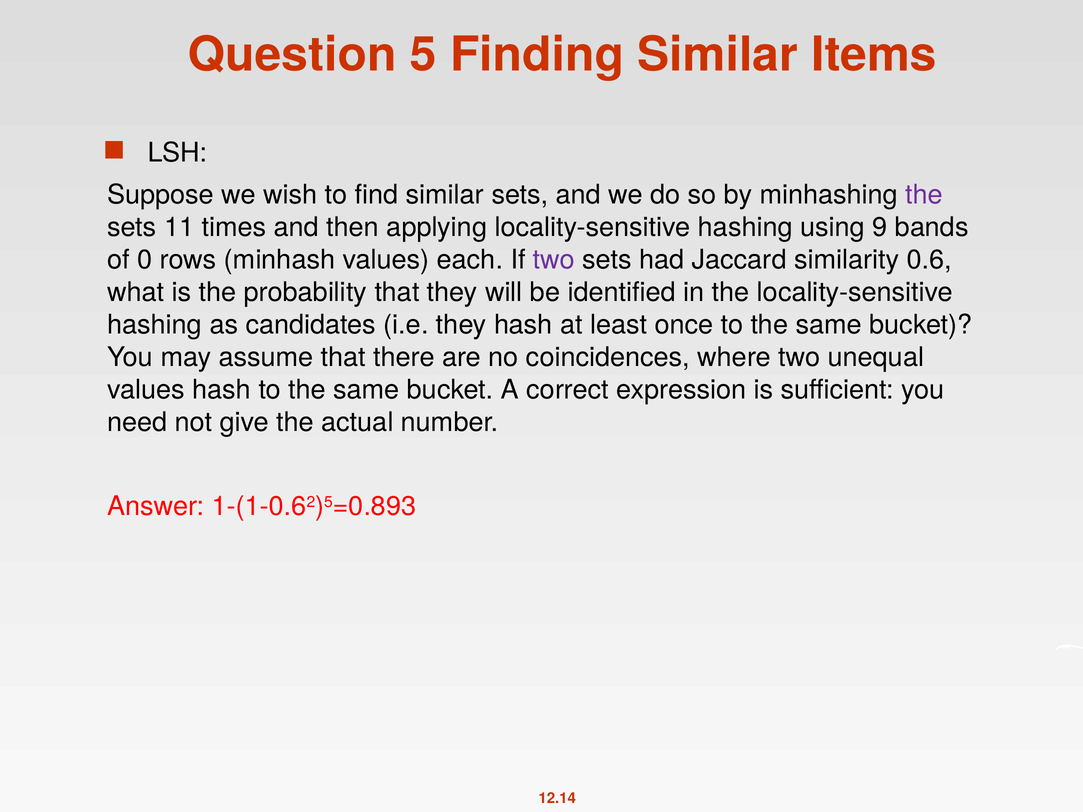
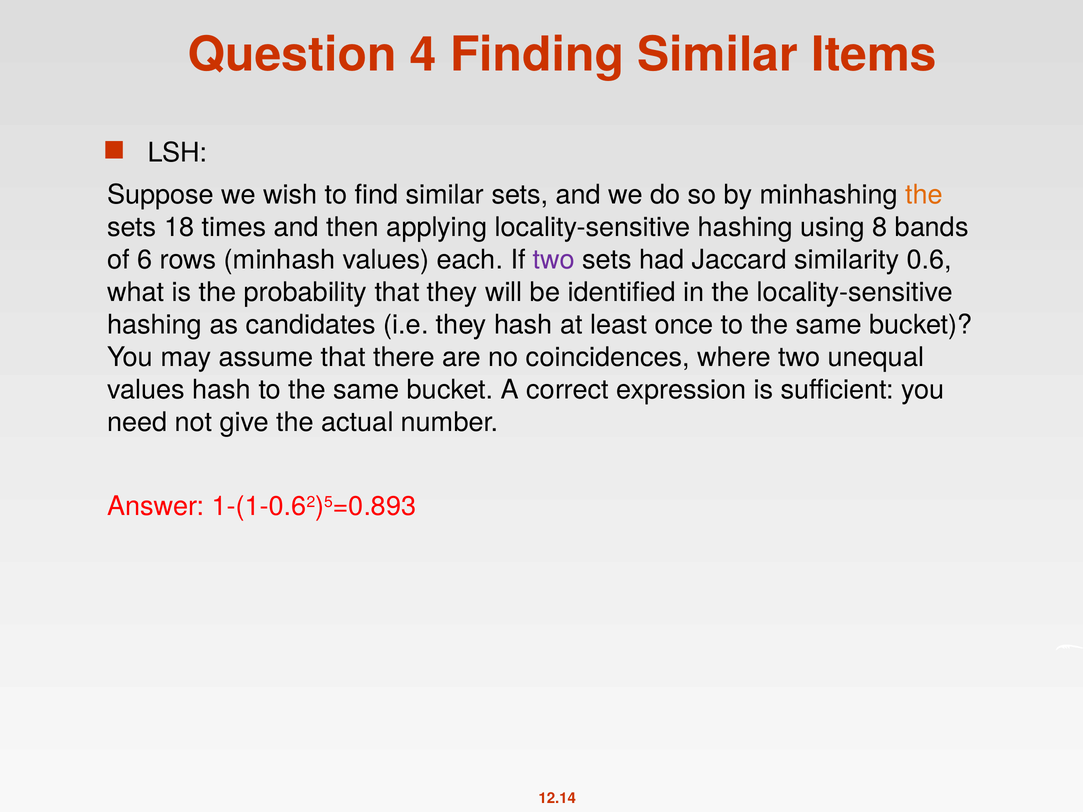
5: 5 -> 4
the at (924, 195) colour: purple -> orange
11: 11 -> 18
9: 9 -> 8
0: 0 -> 6
